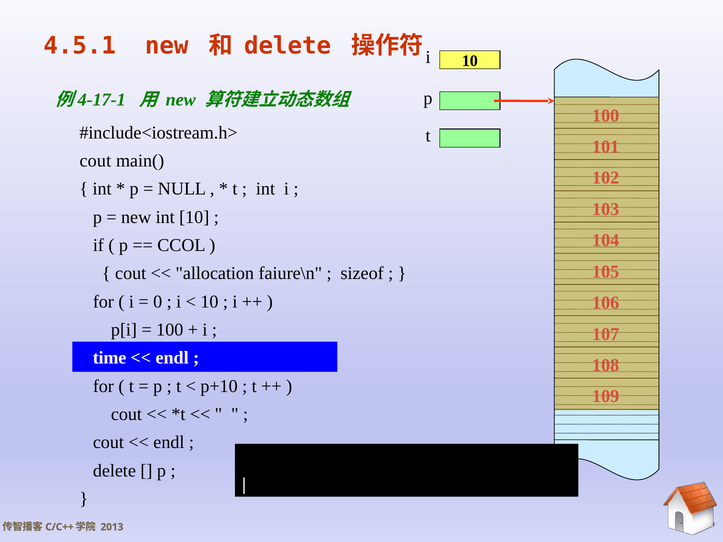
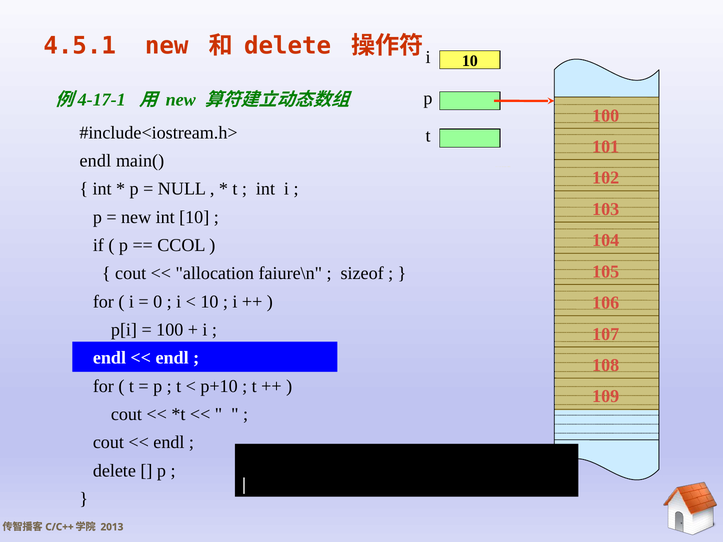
cout at (95, 161): cout -> endl
time at (110, 358): time -> endl
